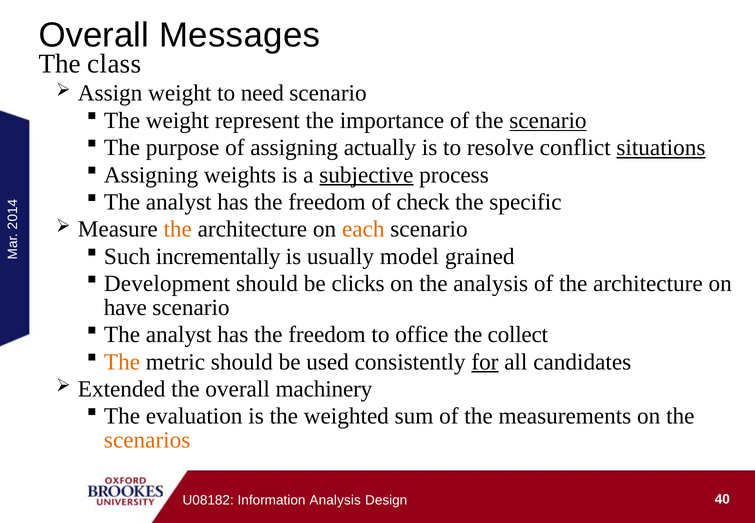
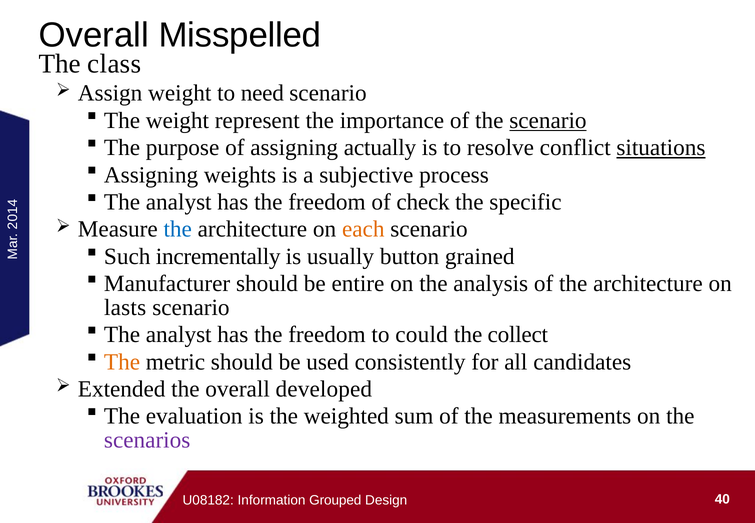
Messages: Messages -> Misspelled
subjective underline: present -> none
the at (178, 229) colour: orange -> blue
model: model -> button
Development: Development -> Manufacturer
clicks: clicks -> entire
have: have -> lasts
office: office -> could
for underline: present -> none
machinery: machinery -> developed
scenarios colour: orange -> purple
Information Analysis: Analysis -> Grouped
